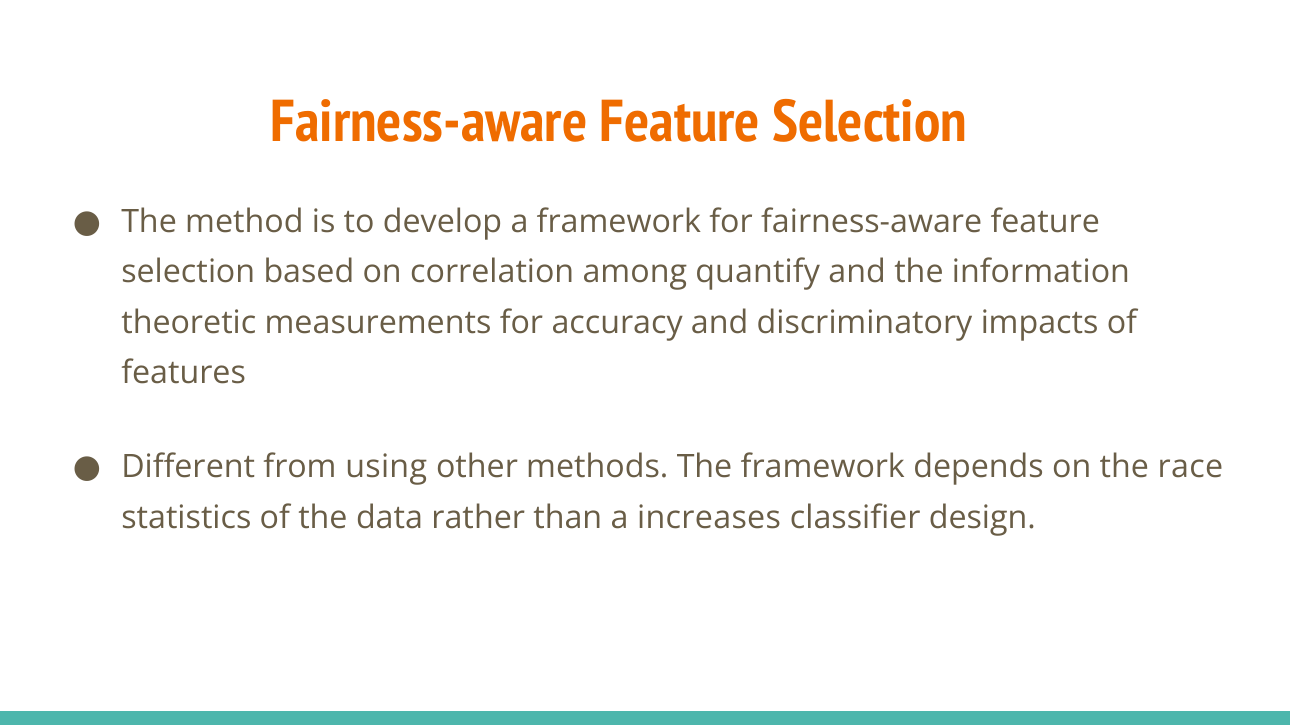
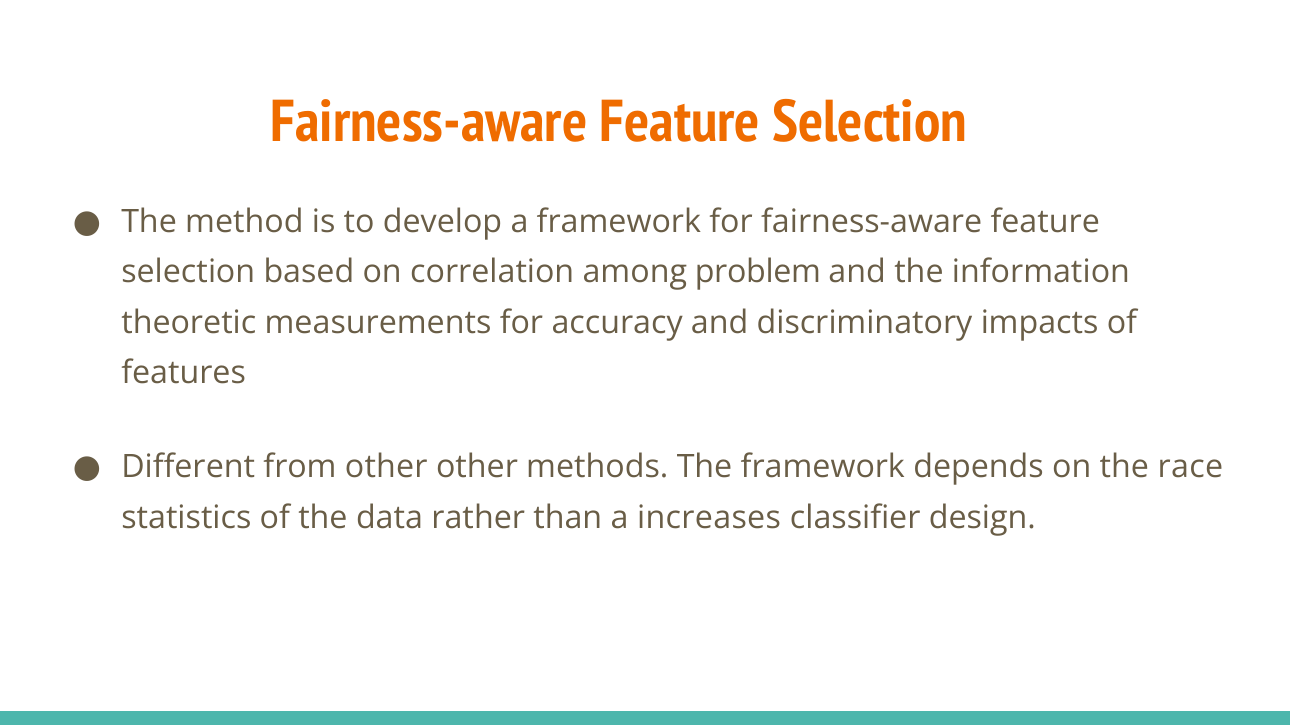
quantify: quantify -> problem
from using: using -> other
